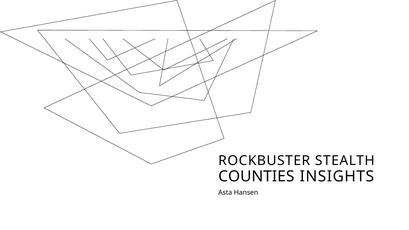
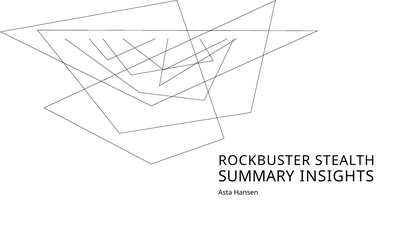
COUNTIES: COUNTIES -> SUMMARY
